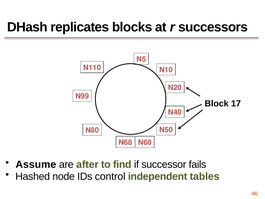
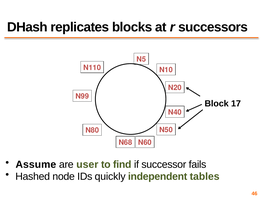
after: after -> user
control: control -> quickly
